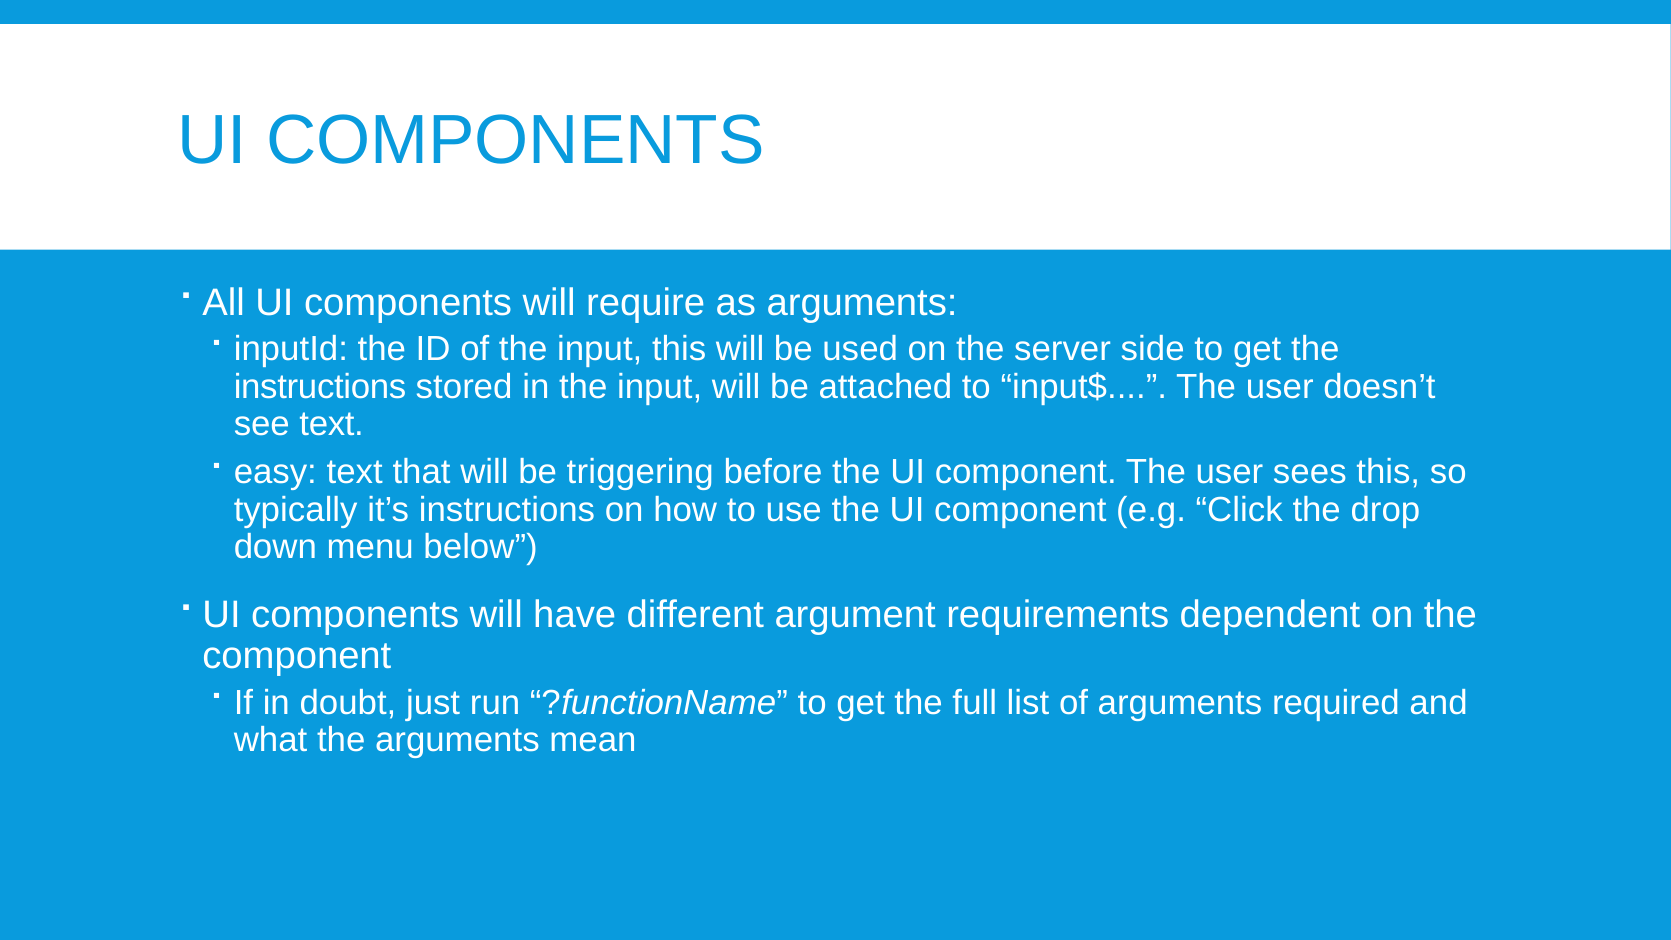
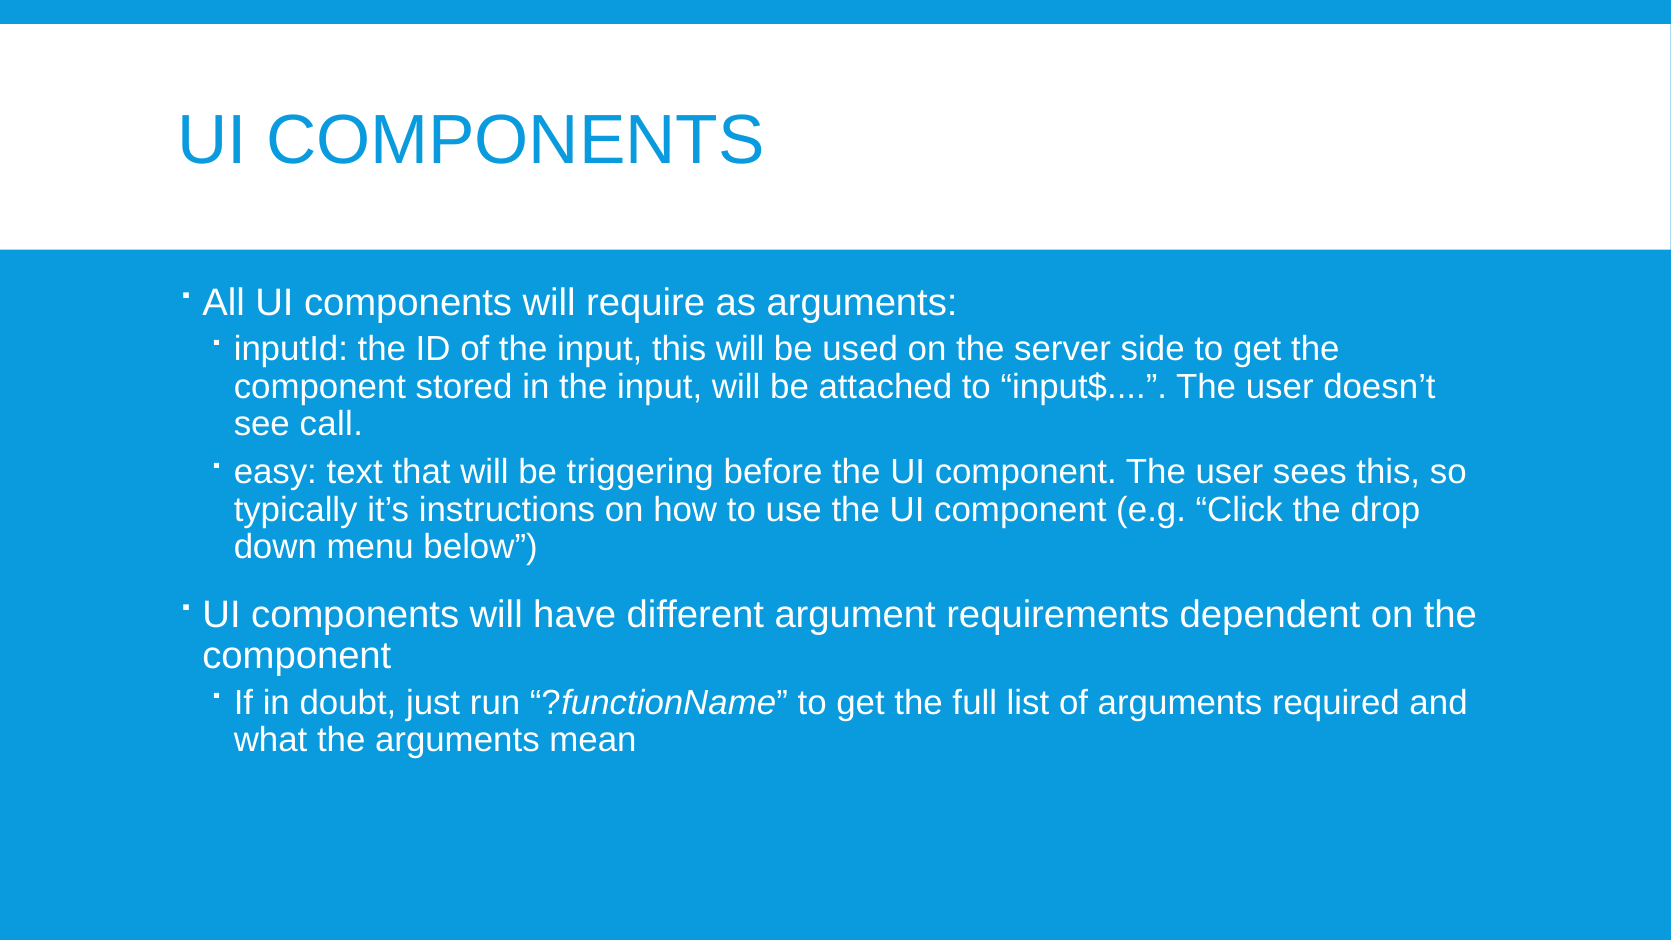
instructions at (320, 387): instructions -> component
see text: text -> call
